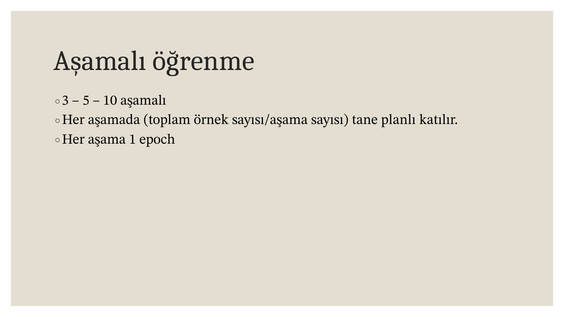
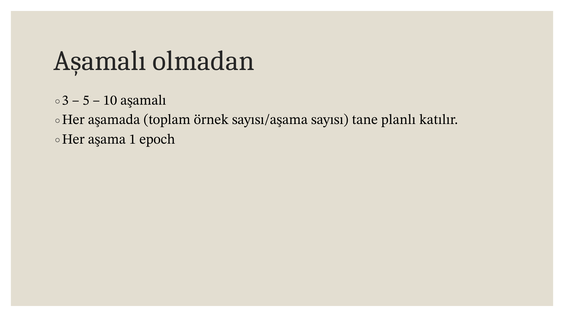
öğrenme: öğrenme -> olmadan
